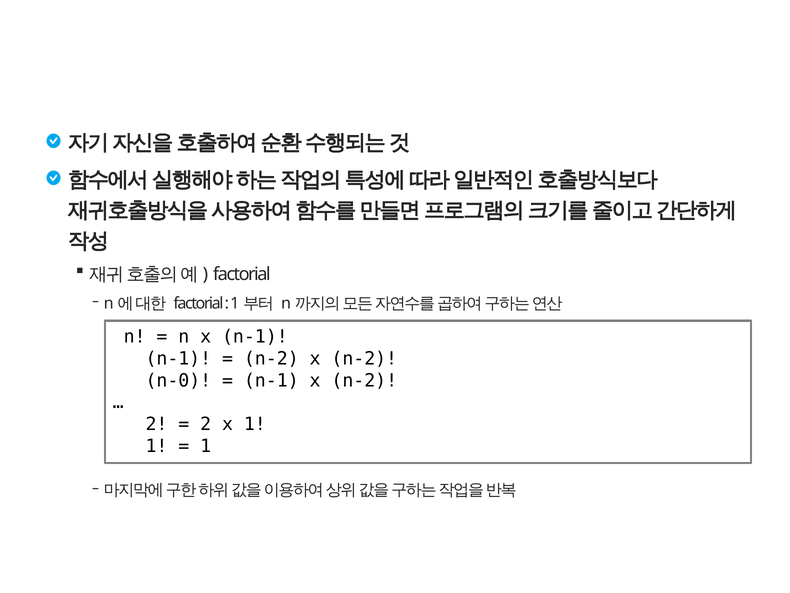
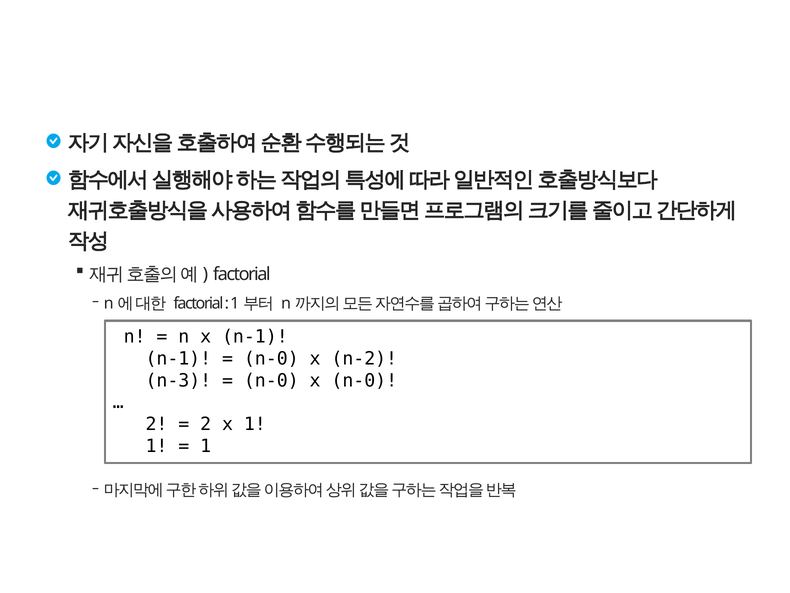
n-2 at (271, 358): n-2 -> n-0
n-0: n-0 -> n-3
n-1 at (271, 380): n-1 -> n-0
n-2 at (364, 380): n-2 -> n-0
